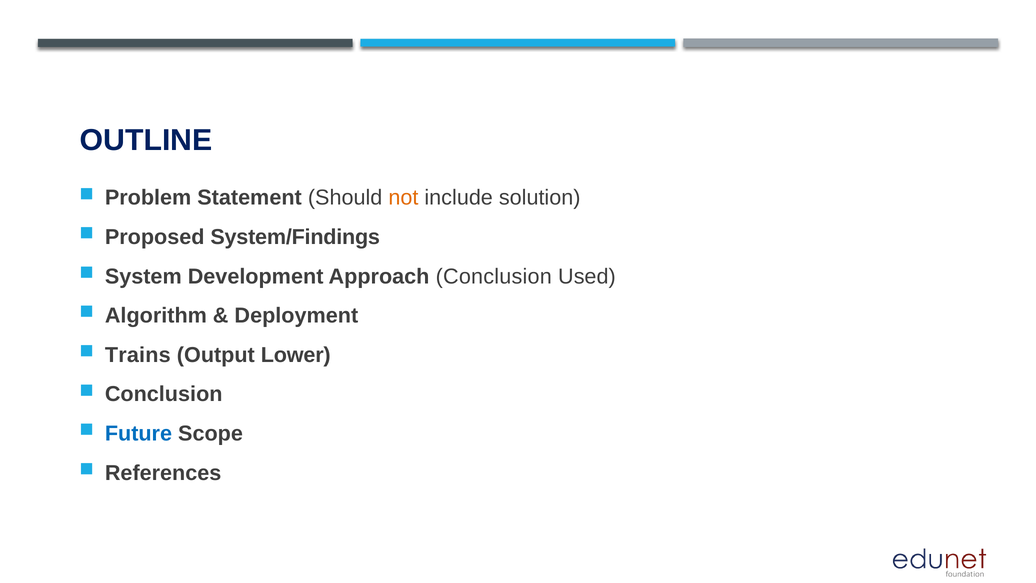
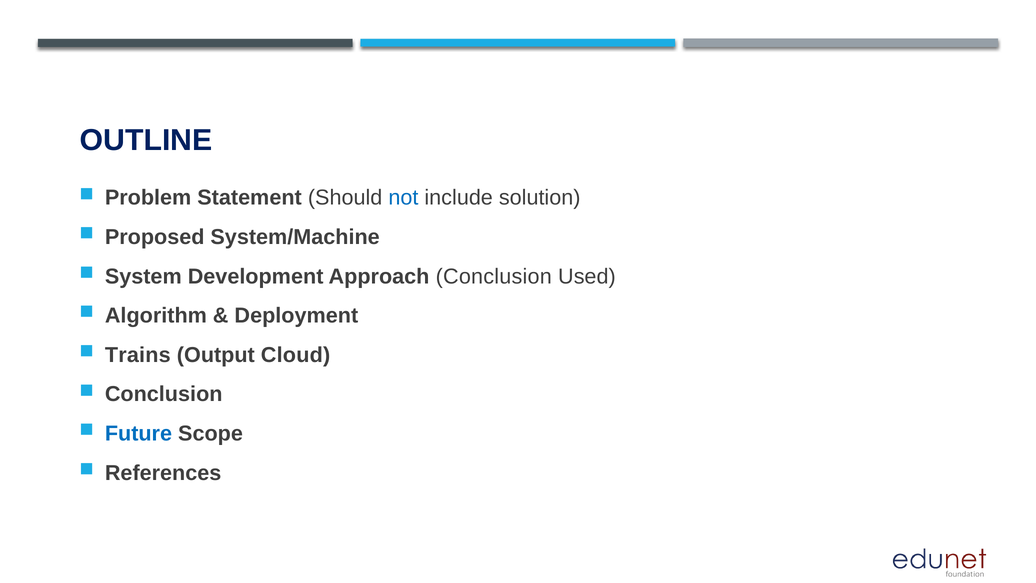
not colour: orange -> blue
System/Findings: System/Findings -> System/Machine
Lower: Lower -> Cloud
